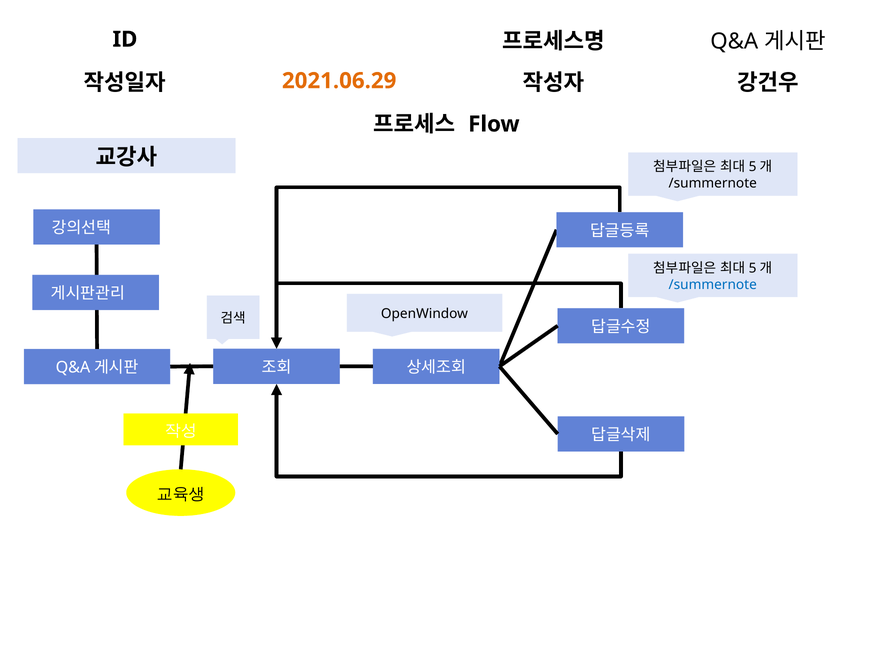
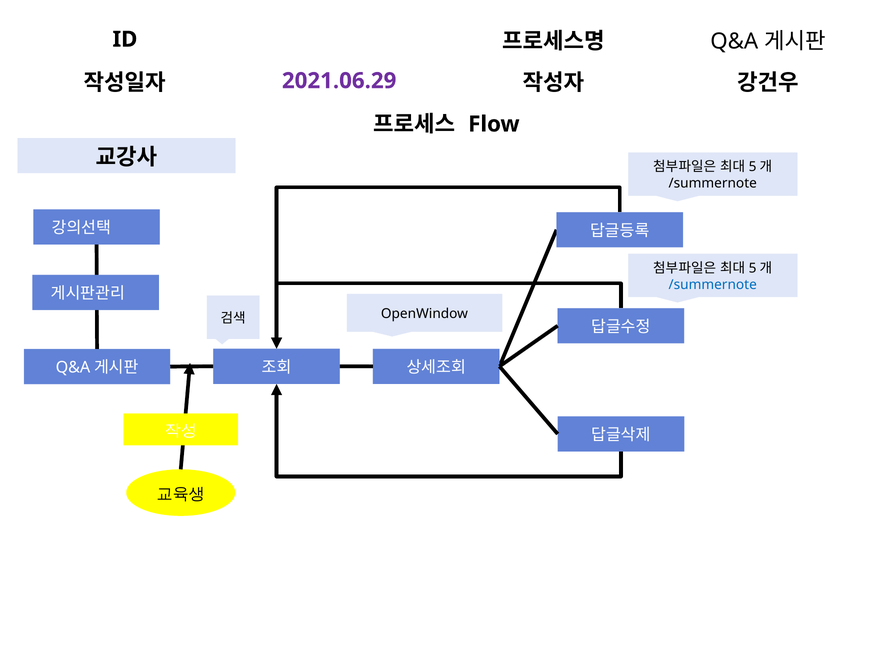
2021.06.29 colour: orange -> purple
